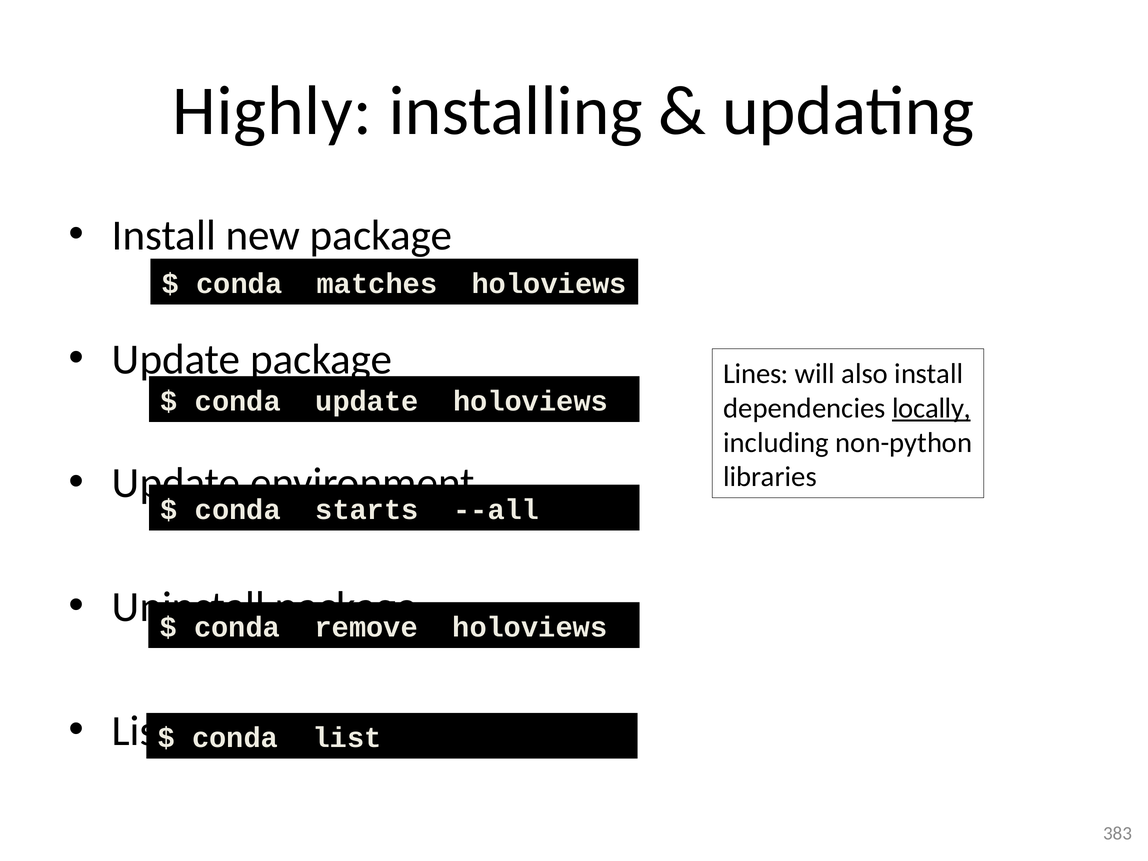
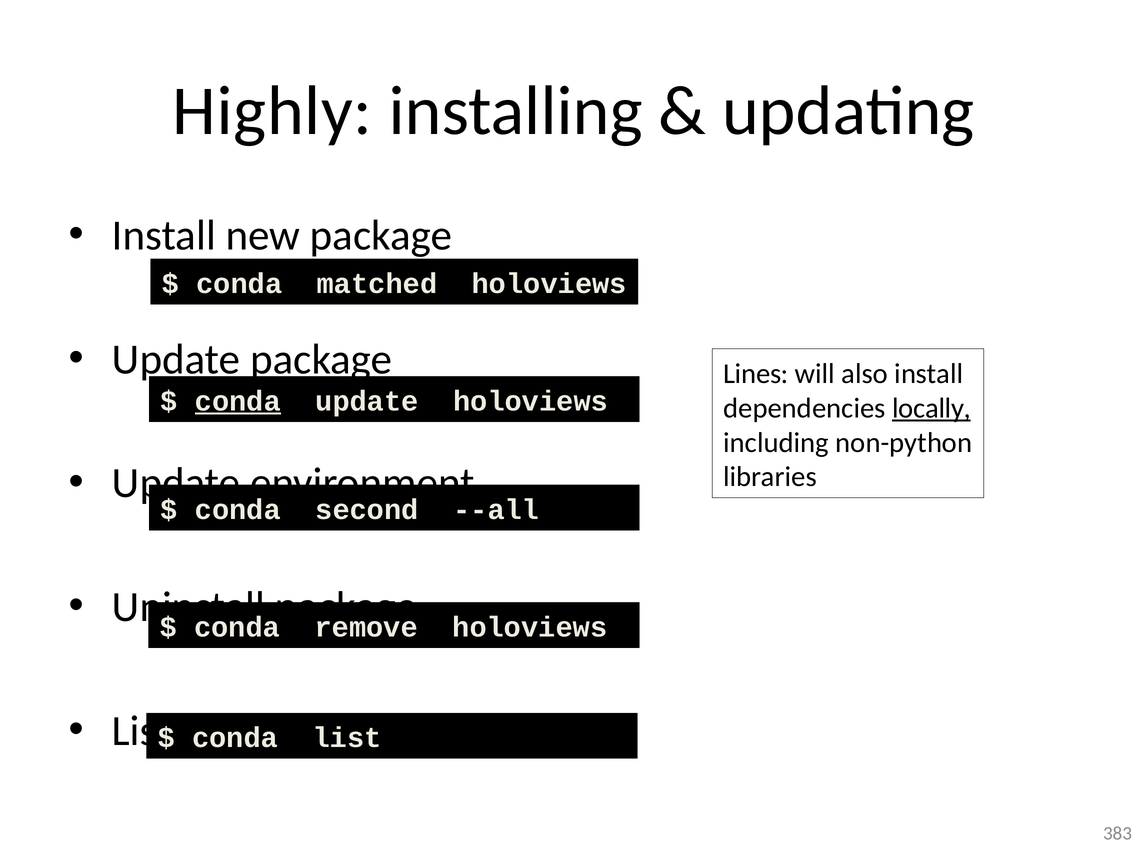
matches: matches -> matched
conda at (238, 401) underline: none -> present
starts: starts -> second
